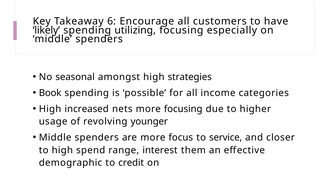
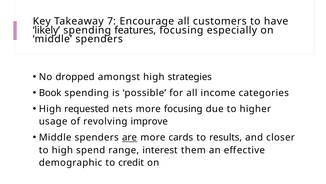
6: 6 -> 7
utilizing: utilizing -> features
seasonal: seasonal -> dropped
increased: increased -> requested
younger: younger -> improve
are underline: none -> present
focus: focus -> cards
service: service -> results
